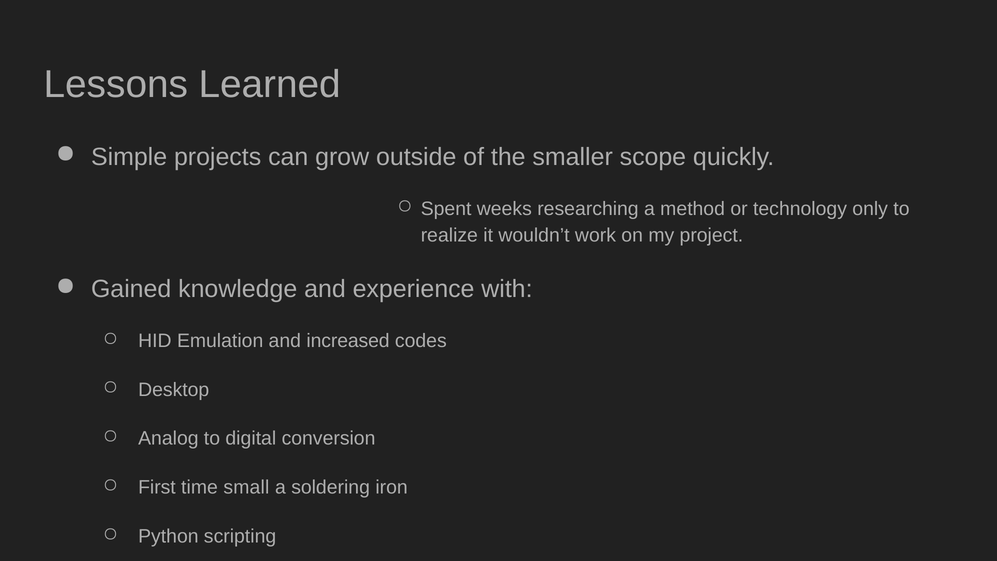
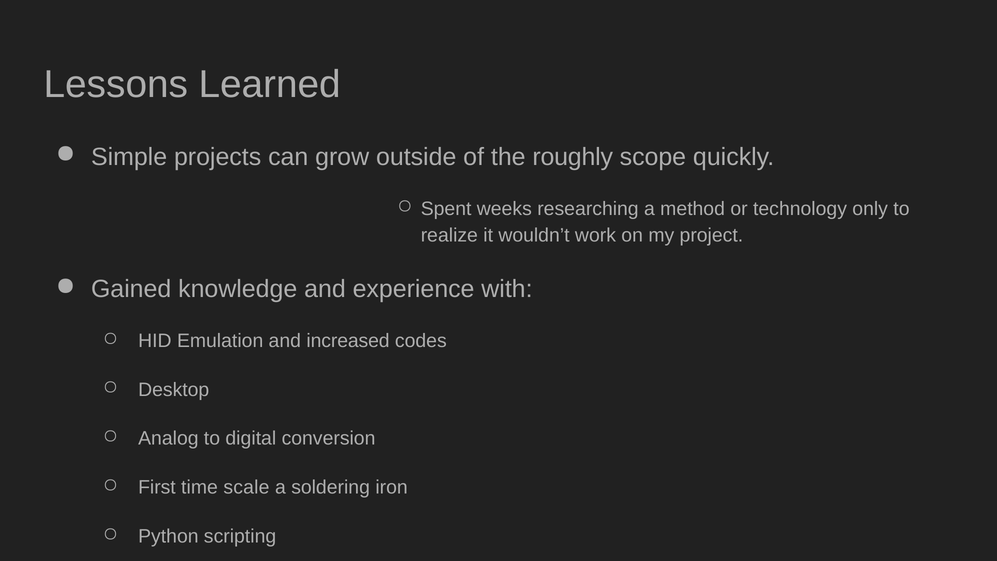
smaller: smaller -> roughly
small: small -> scale
